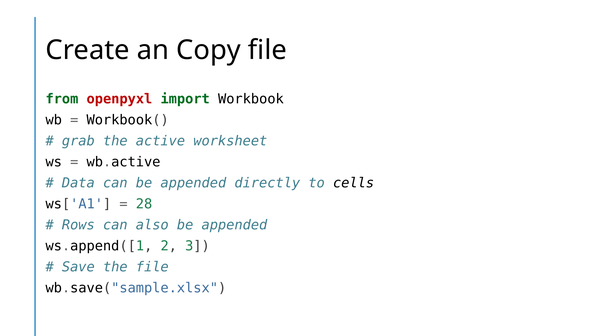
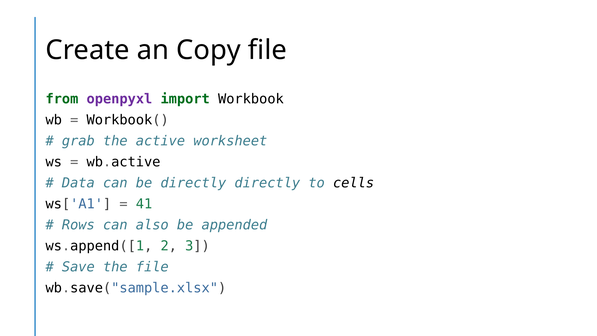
openpyxl colour: red -> purple
can be appended: appended -> directly
28: 28 -> 41
